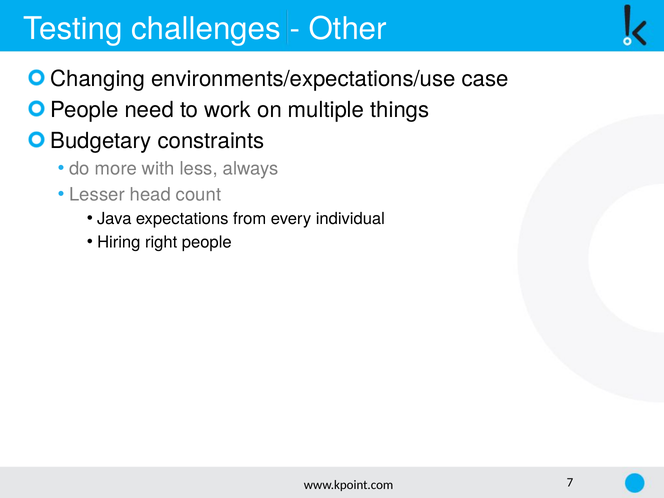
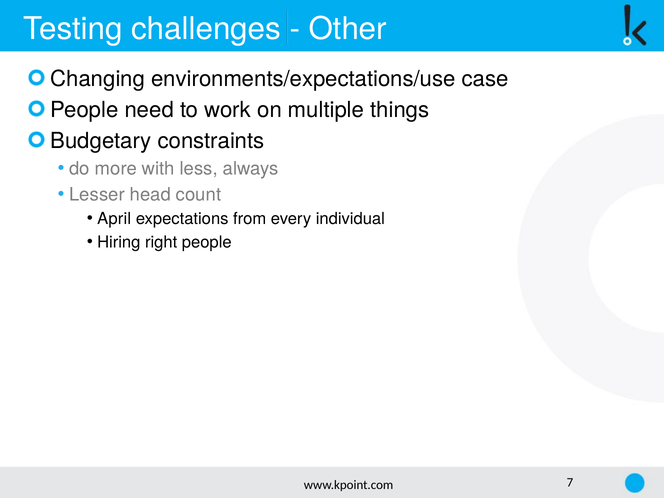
Java: Java -> April
